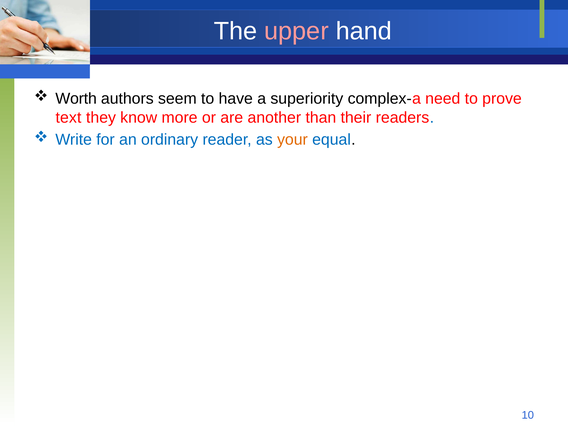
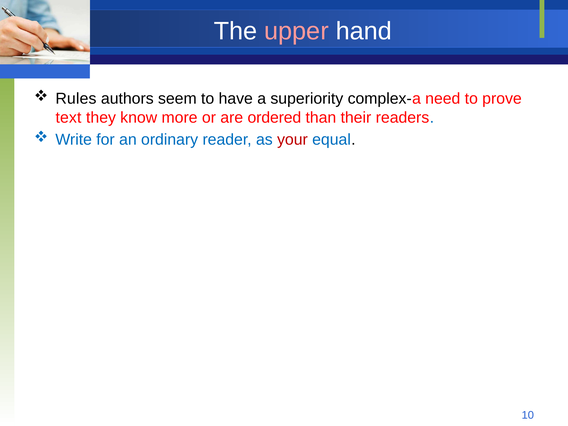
Worth: Worth -> Rules
another: another -> ordered
your colour: orange -> red
